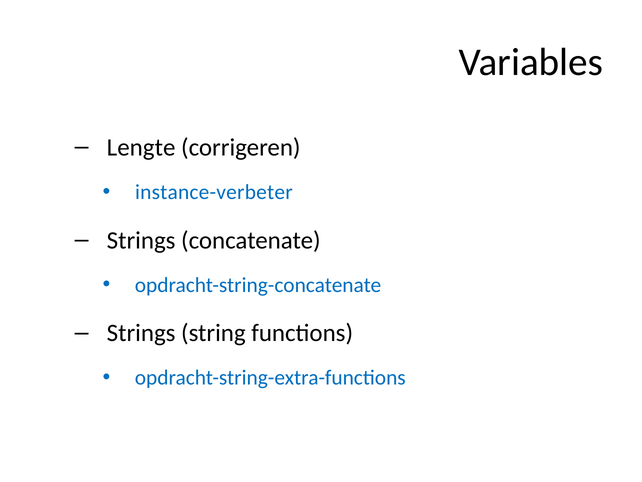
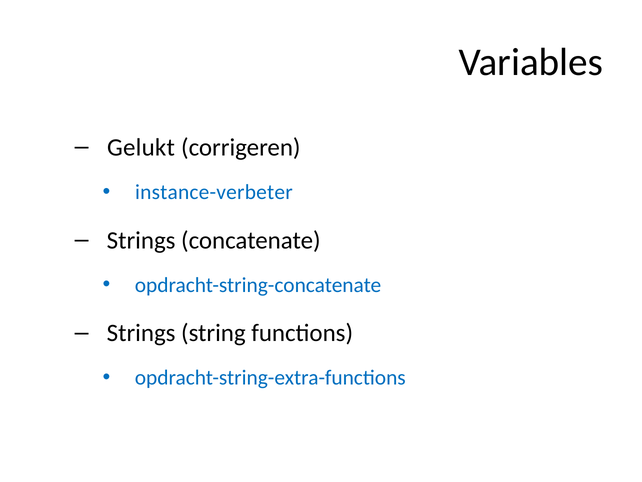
Lengte: Lengte -> Gelukt
